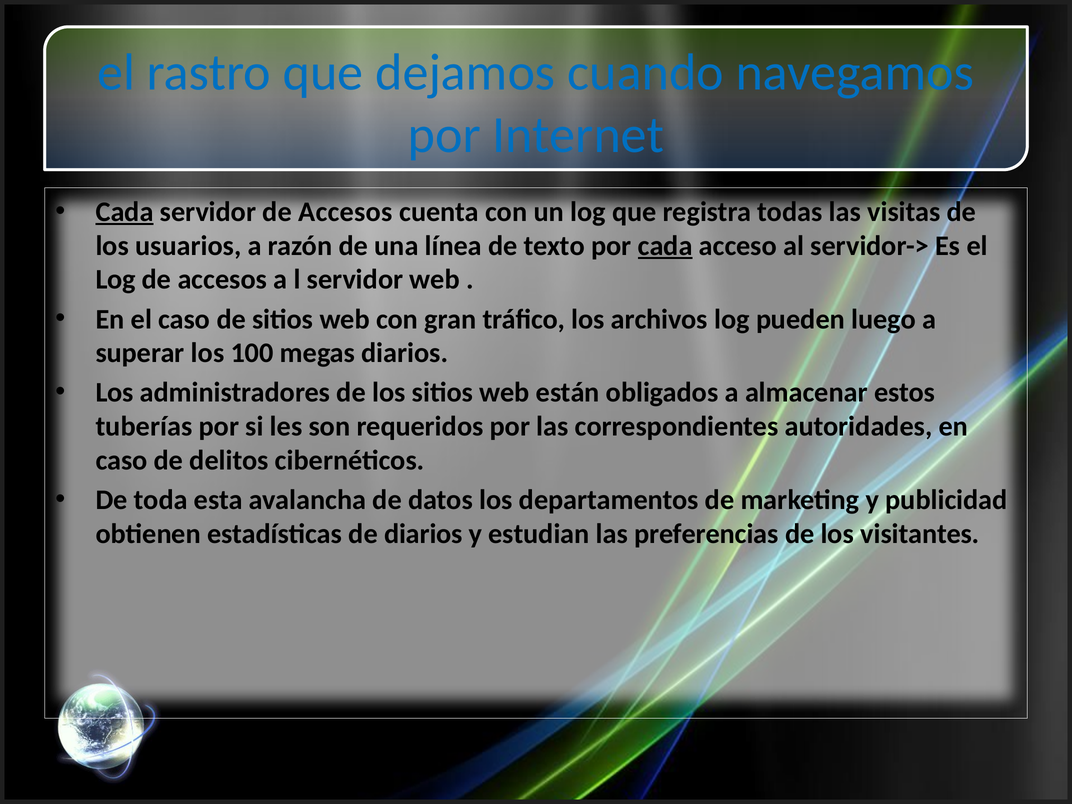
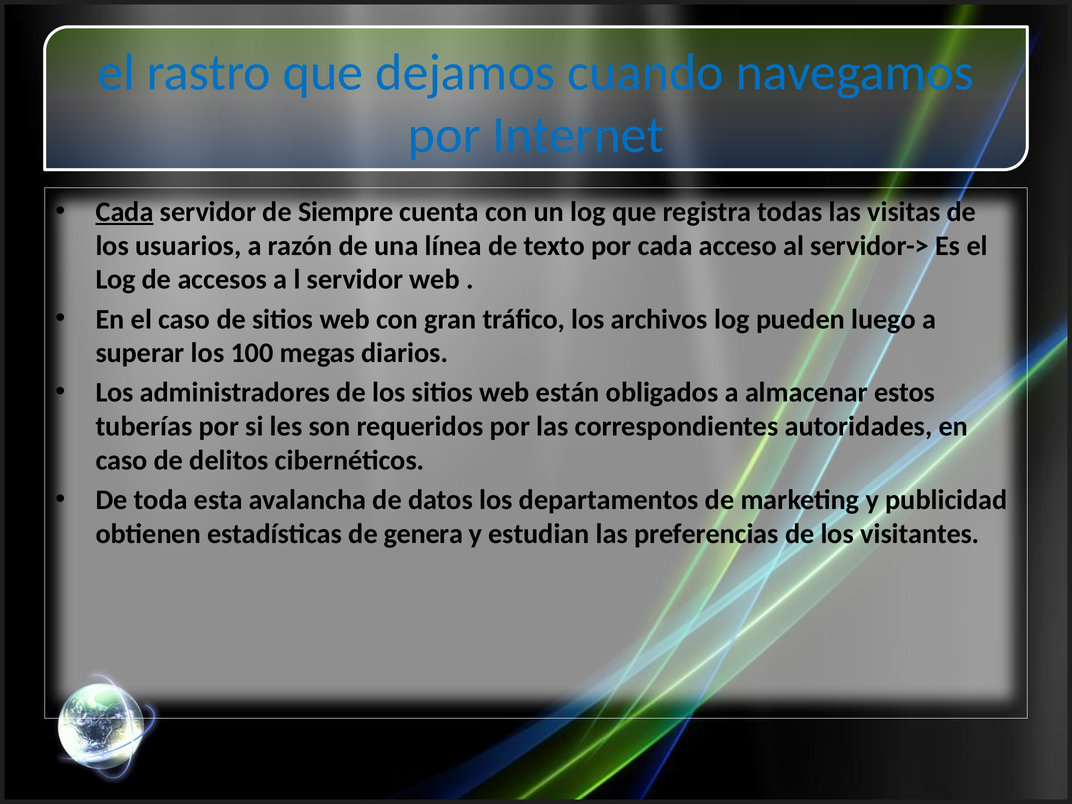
servidor de Accesos: Accesos -> Siempre
cada at (665, 246) underline: present -> none
de diarios: diarios -> genera
